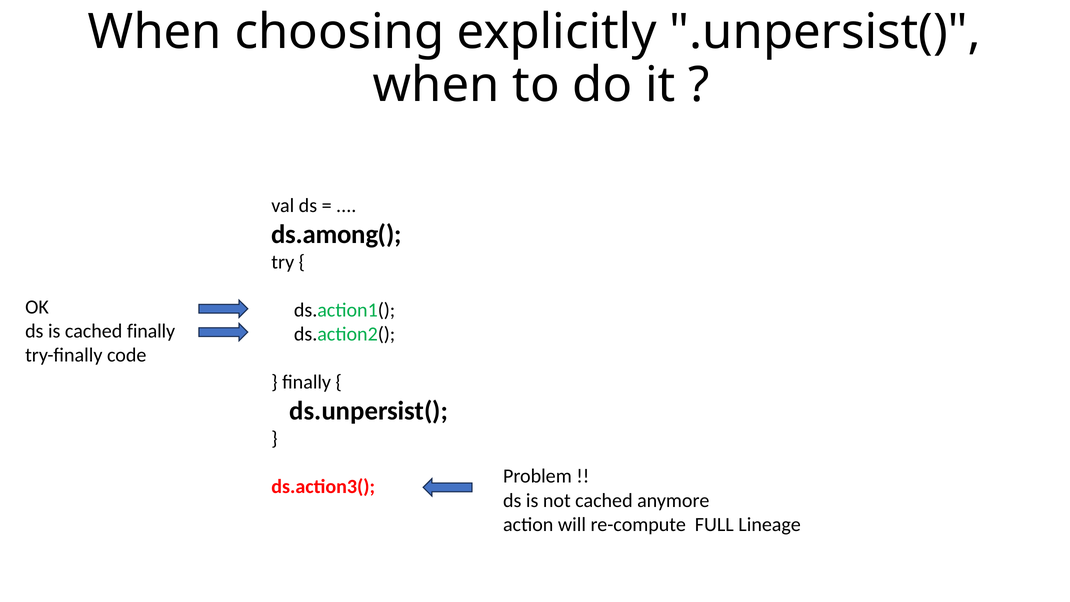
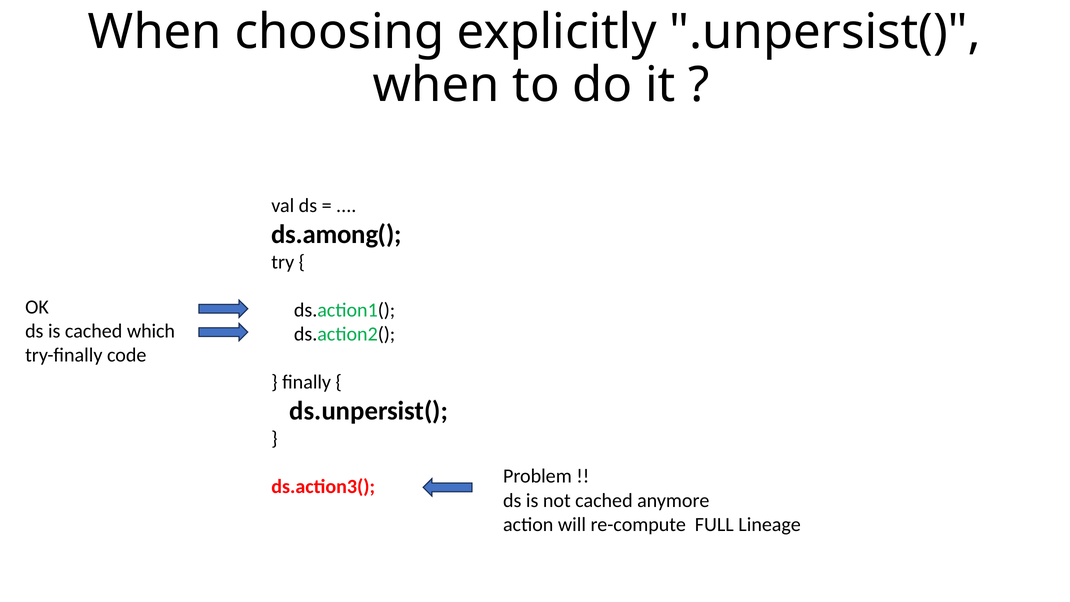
cached finally: finally -> which
